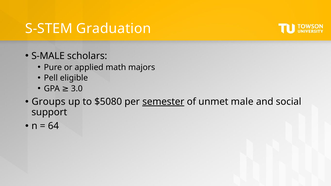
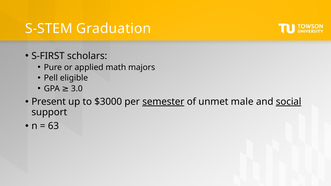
S-MALE: S-MALE -> S-FIRST
Groups: Groups -> Present
$5080: $5080 -> $3000
social underline: none -> present
64: 64 -> 63
